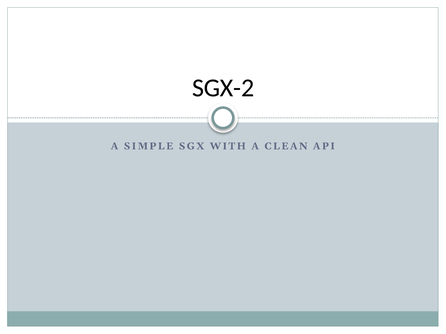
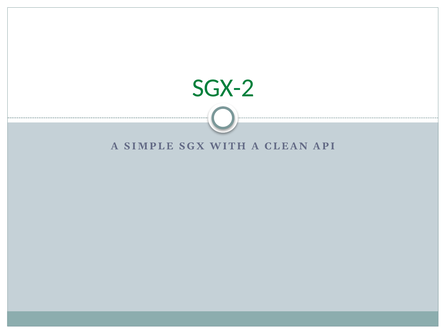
SGX-2 colour: black -> green
